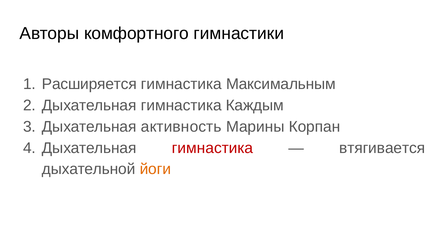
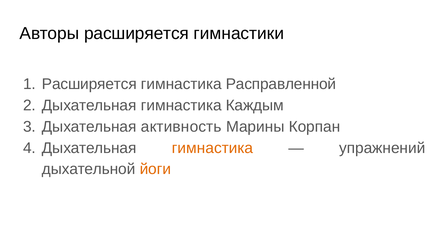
Авторы комфортного: комфортного -> расширяется
Максимальным: Максимальным -> Расправленной
гимнастика at (212, 148) colour: red -> orange
втягивается: втягивается -> упражнений
